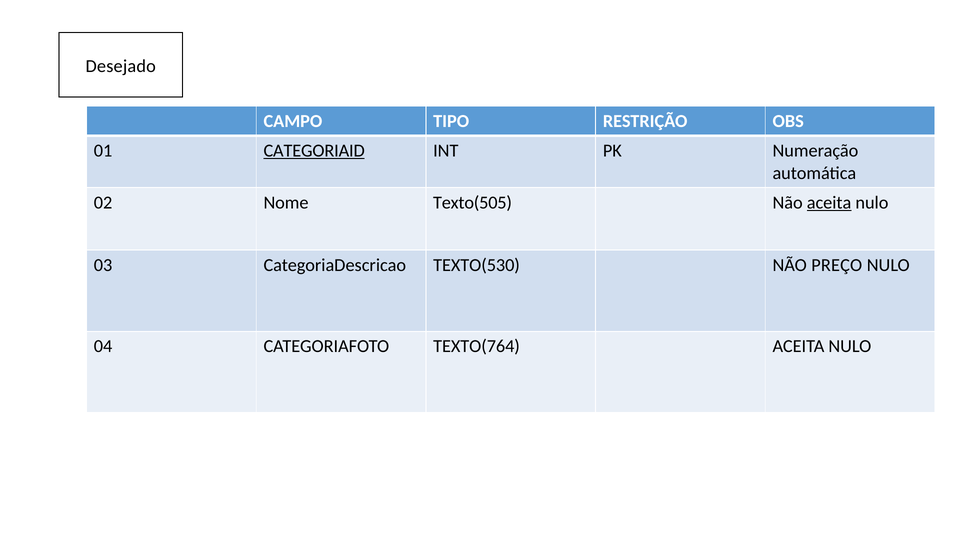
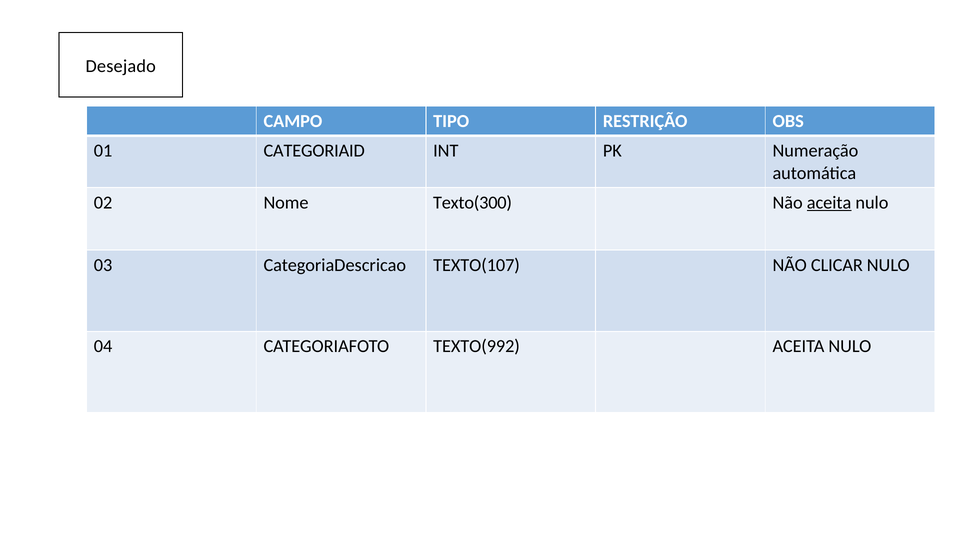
CATEGORIAID underline: present -> none
Texto(505: Texto(505 -> Texto(300
TEXTO(530: TEXTO(530 -> TEXTO(107
PREÇO: PREÇO -> CLICAR
TEXTO(764: TEXTO(764 -> TEXTO(992
